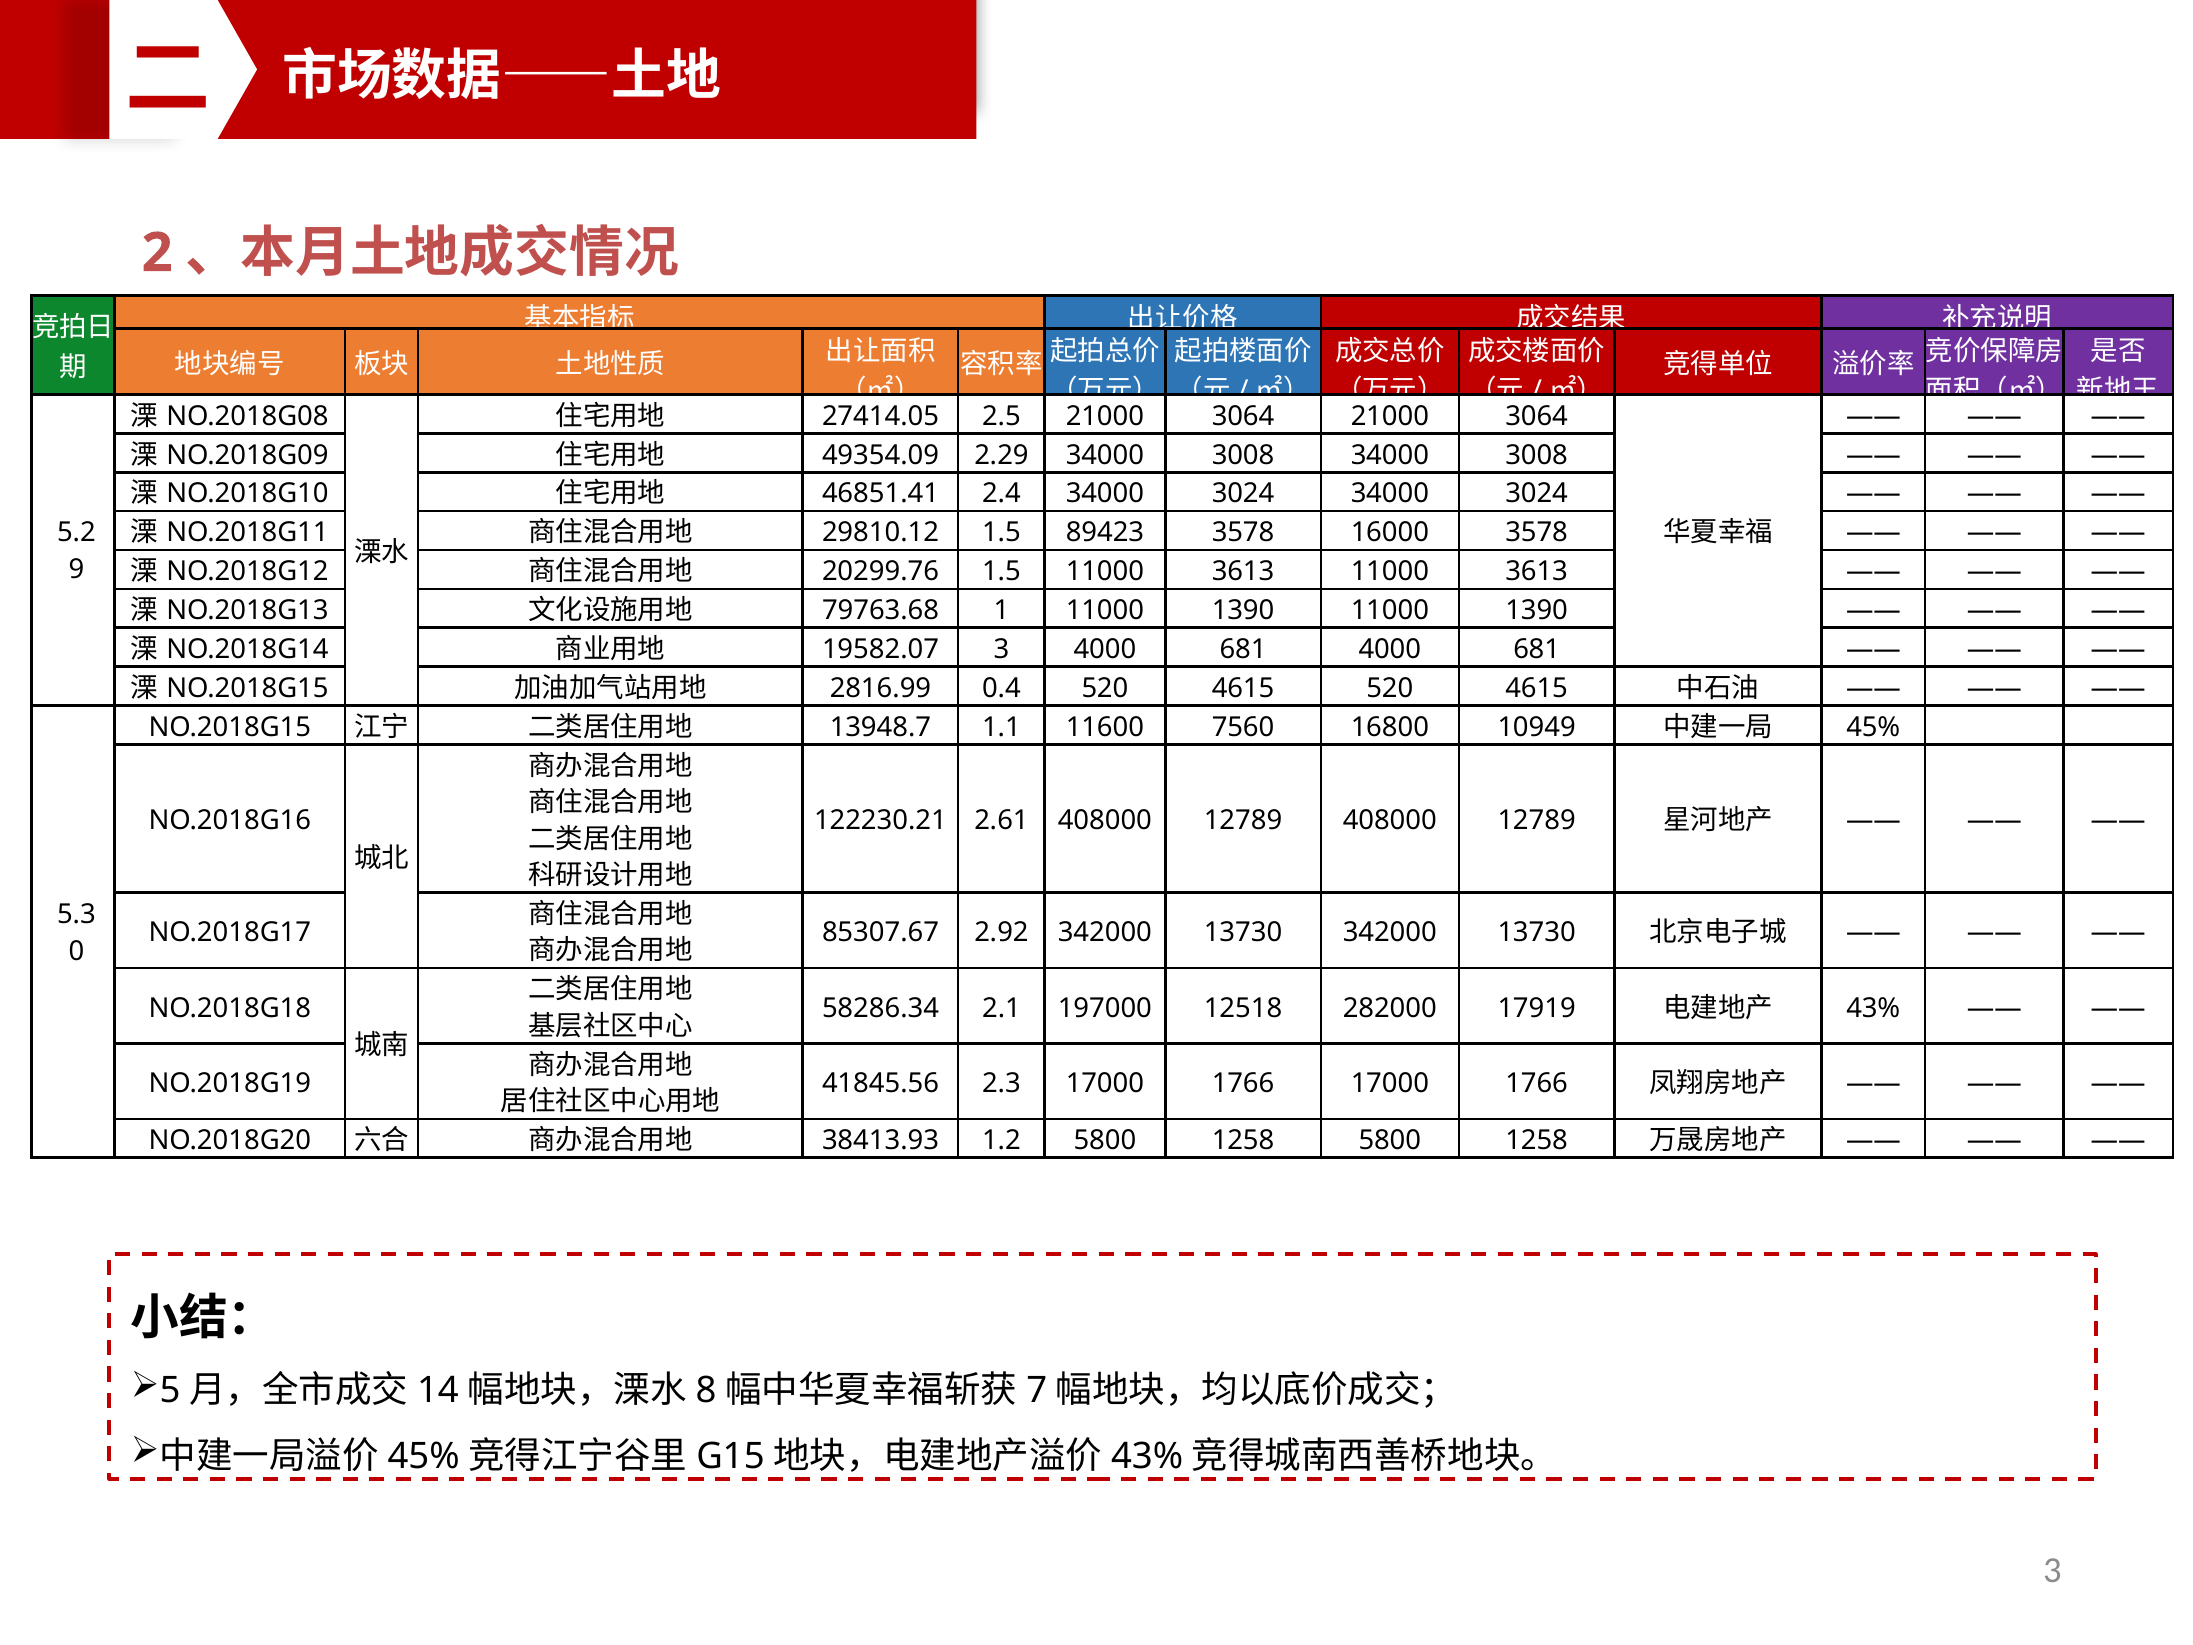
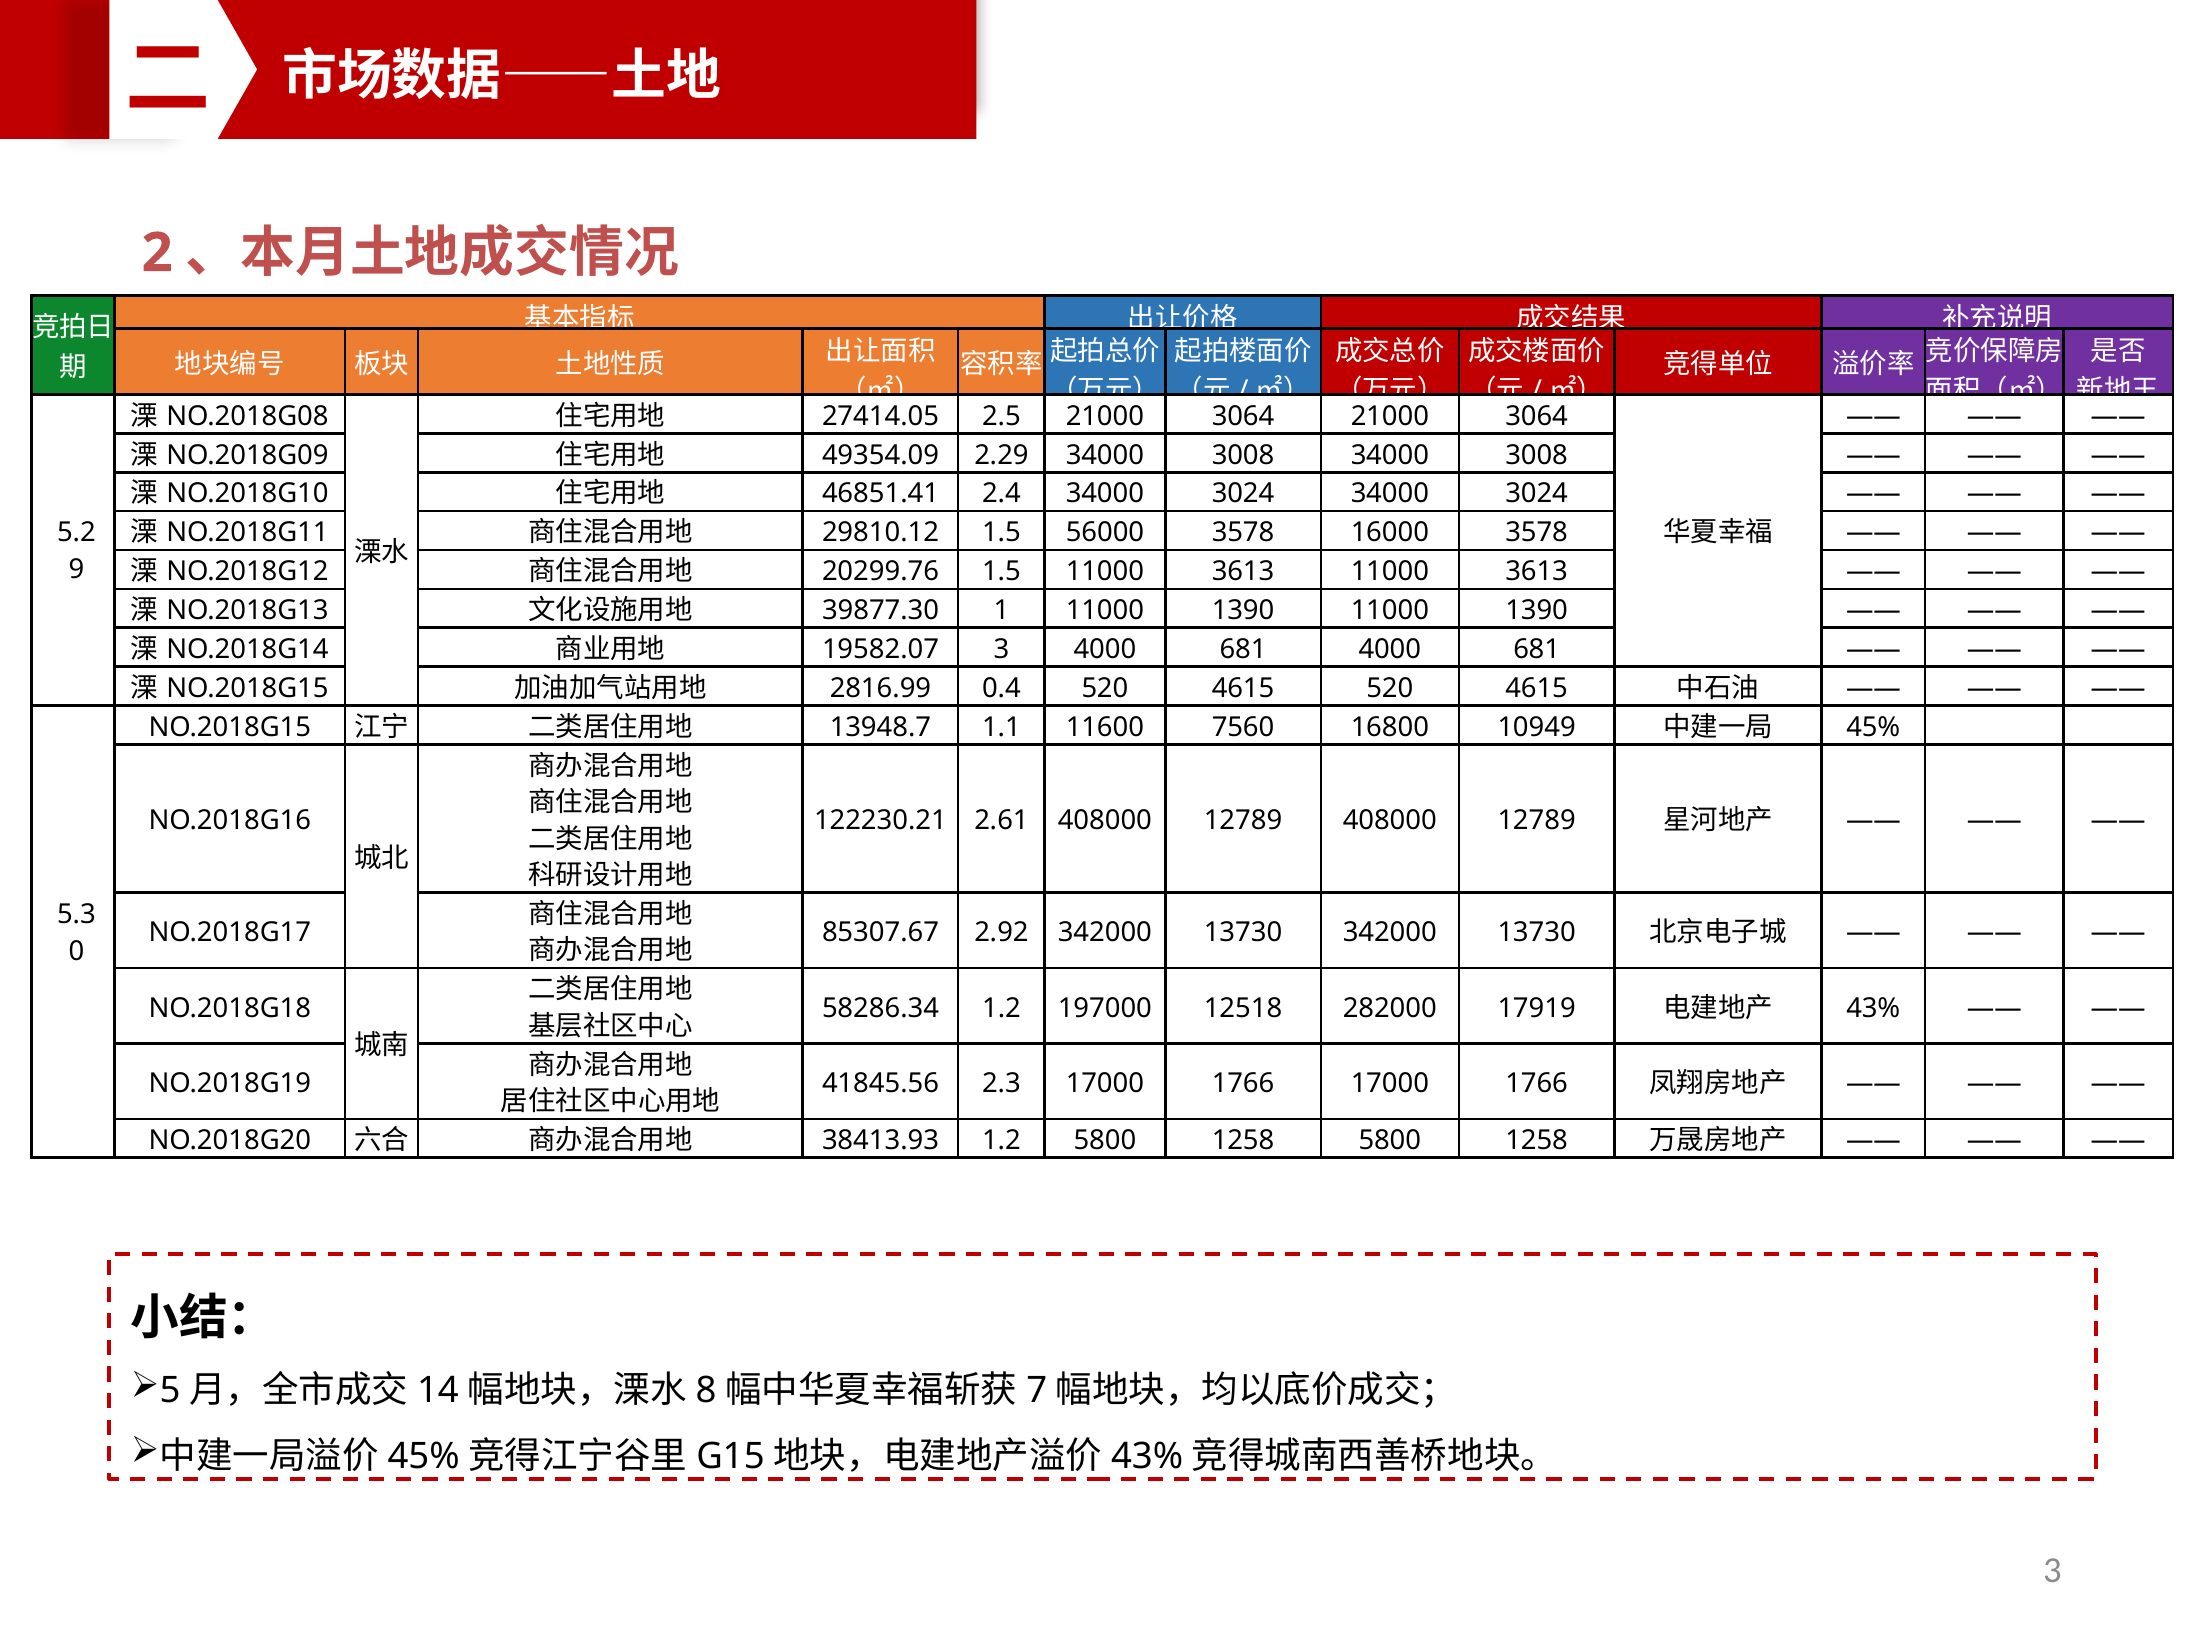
89423: 89423 -> 56000
79763.68: 79763.68 -> 39877.30
58286.34 2.1: 2.1 -> 1.2
